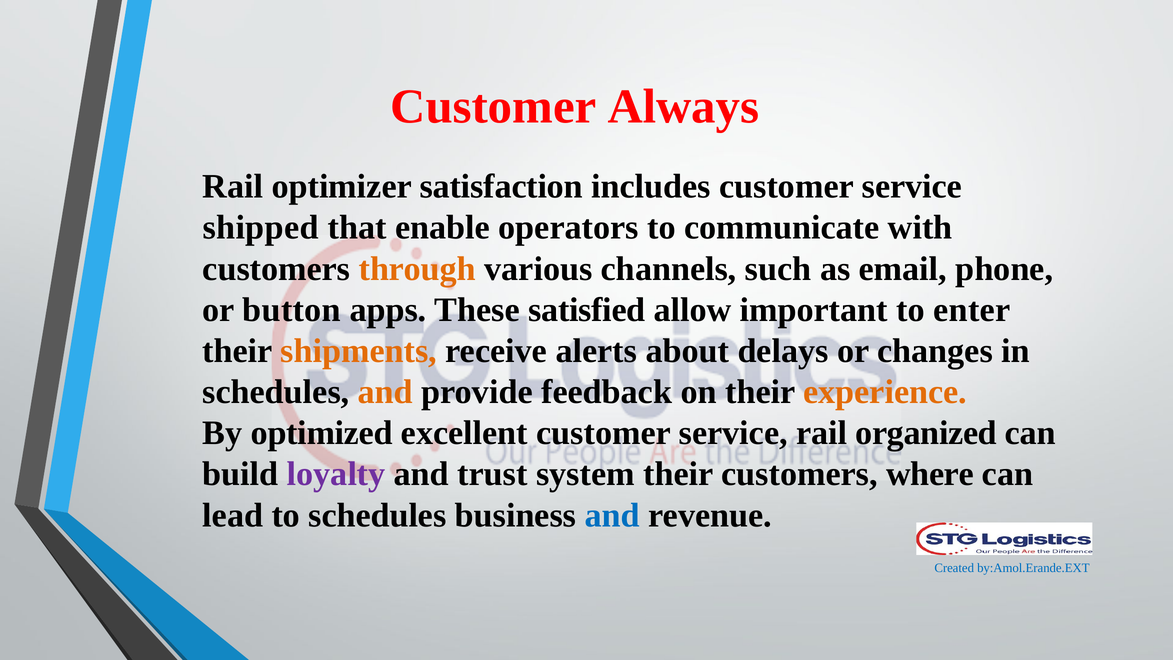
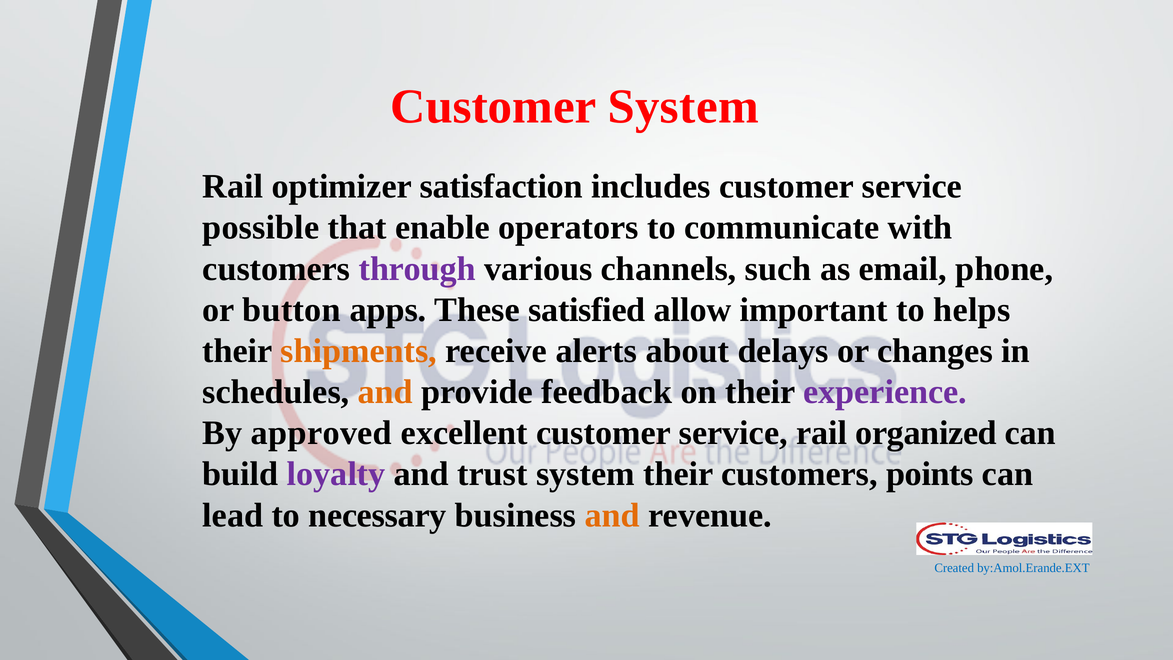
Customer Always: Always -> System
shipped: shipped -> possible
through colour: orange -> purple
enter: enter -> helps
experience colour: orange -> purple
optimized: optimized -> approved
where: where -> points
to schedules: schedules -> necessary
and at (612, 515) colour: blue -> orange
